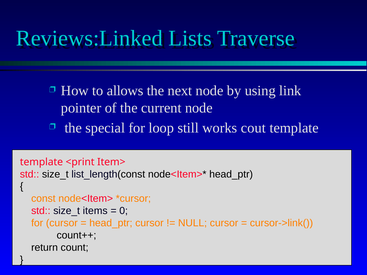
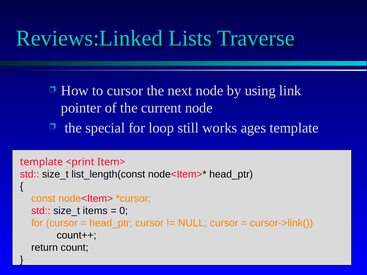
to allows: allows -> cursor
cout: cout -> ages
